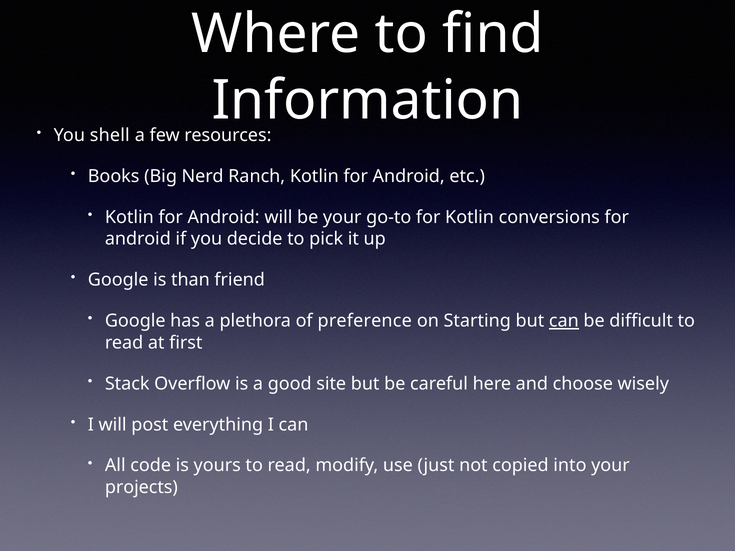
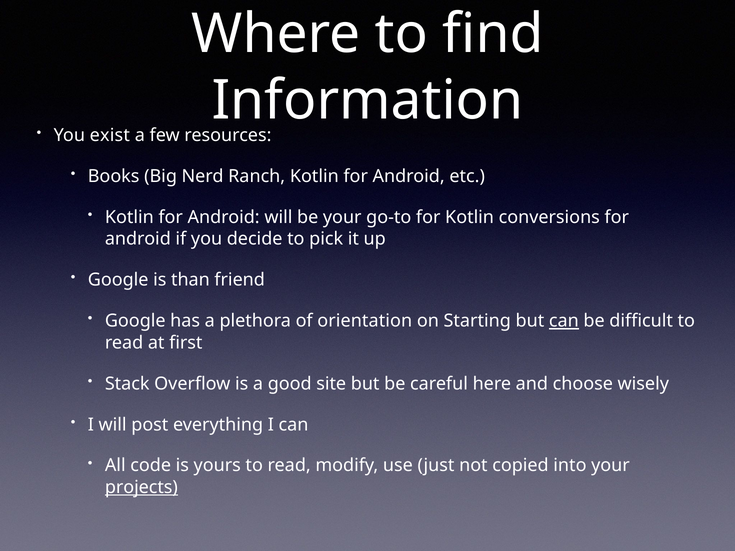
shell: shell -> exist
preference: preference -> orientation
projects underline: none -> present
